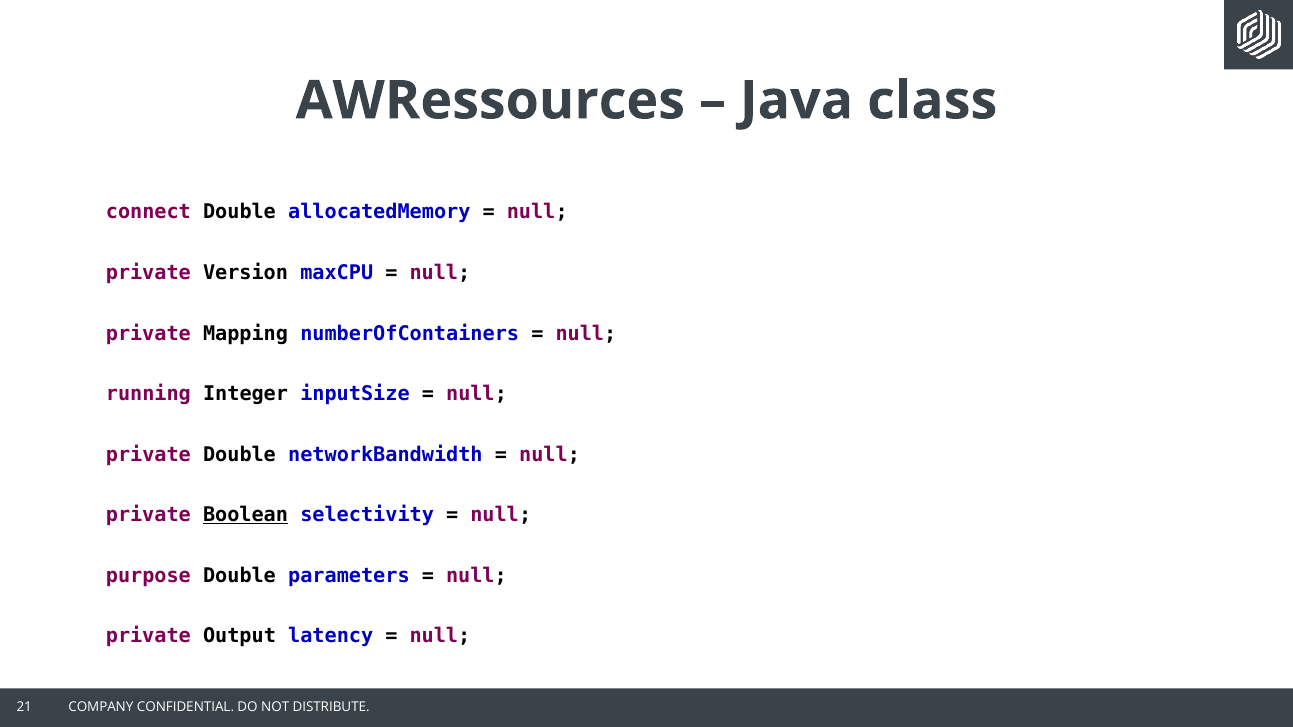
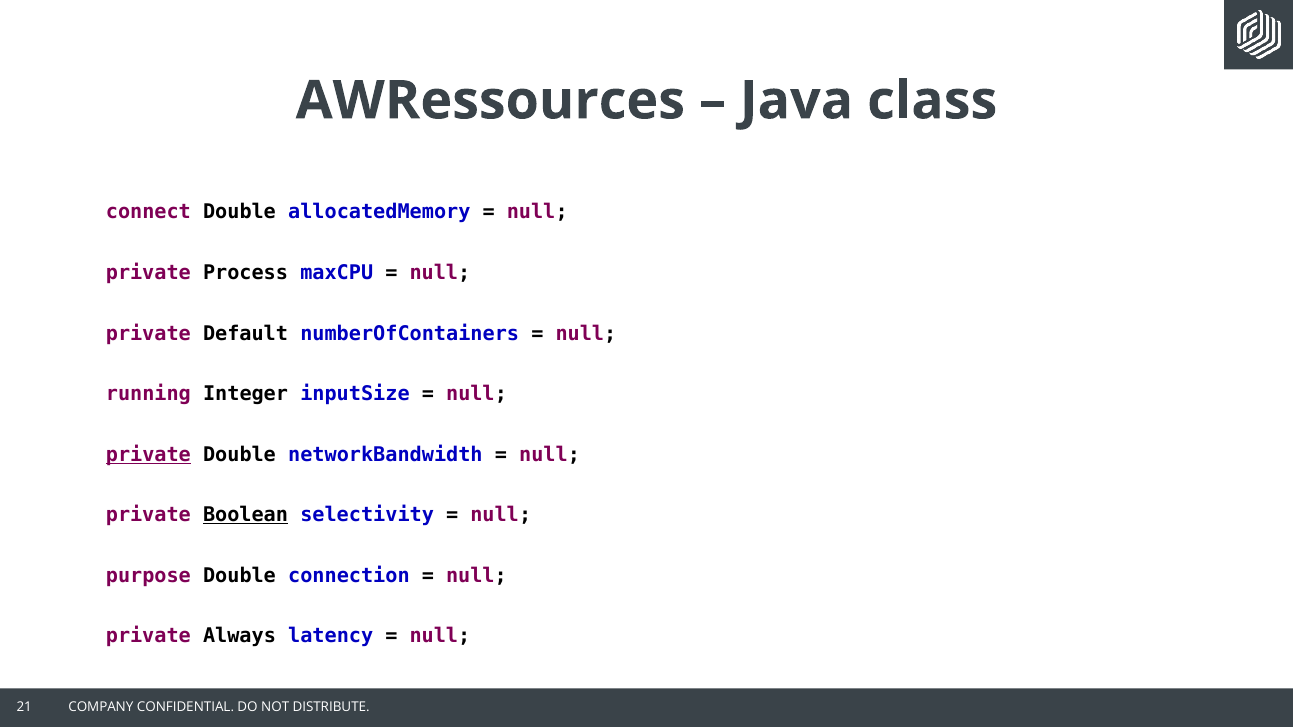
Version: Version -> Process
Mapping: Mapping -> Default
private at (148, 455) underline: none -> present
parameters: parameters -> connection
Output: Output -> Always
